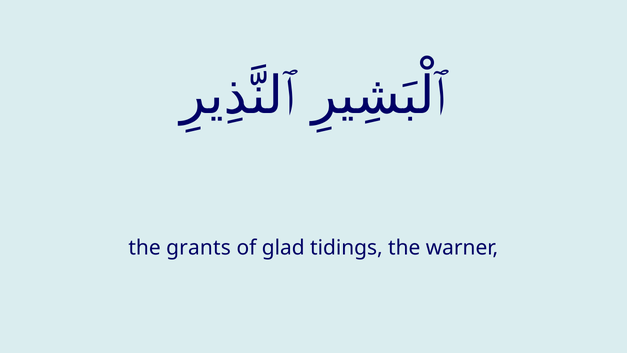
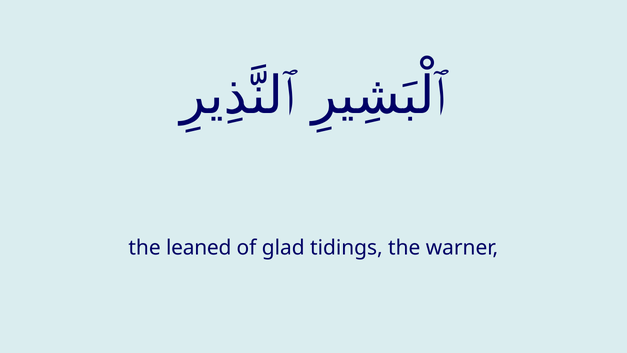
grants: grants -> leaned
